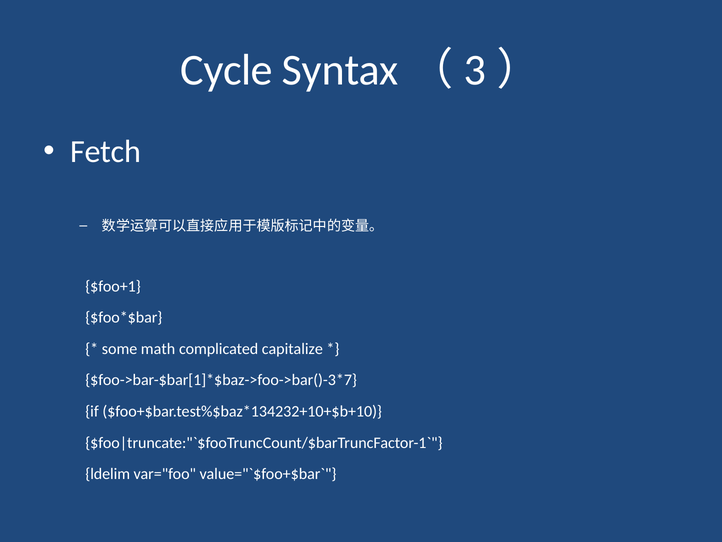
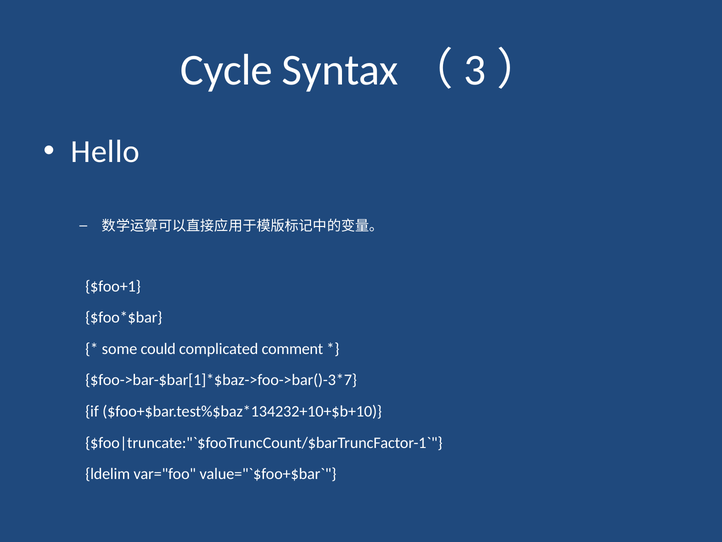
Fetch: Fetch -> Hello
math: math -> could
capitalize: capitalize -> comment
